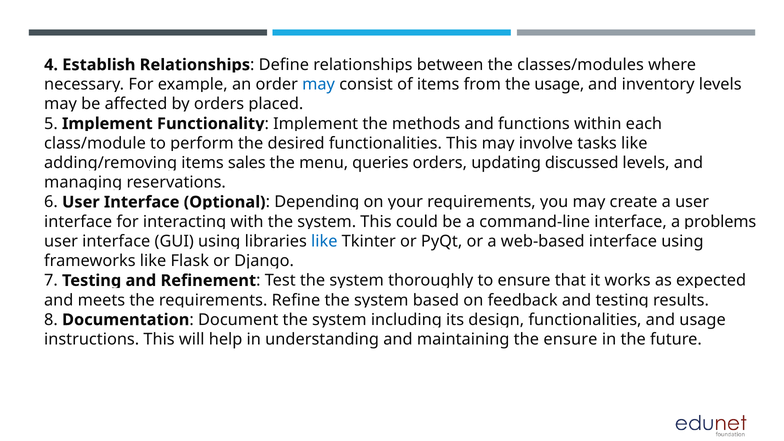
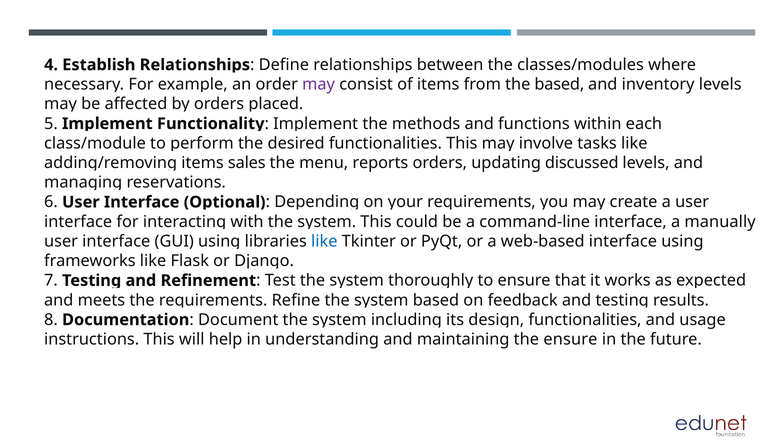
may at (319, 84) colour: blue -> purple
the usage: usage -> based
queries: queries -> reports
problems: problems -> manually
